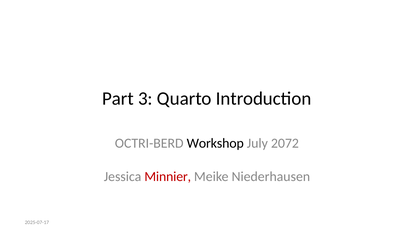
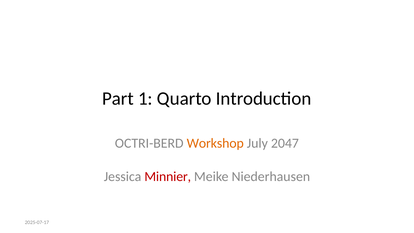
3: 3 -> 1
Workshop colour: black -> orange
2072: 2072 -> 2047
